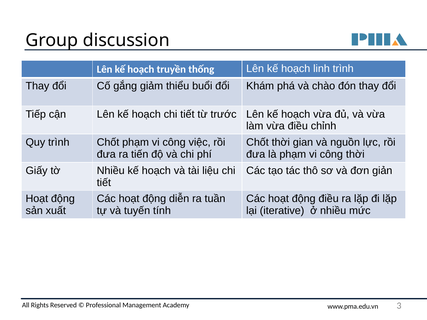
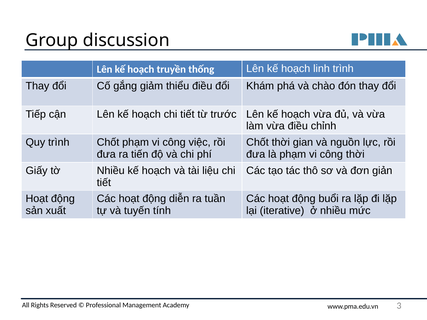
thiểu buổi: buổi -> điều
động điều: điều -> buổi
